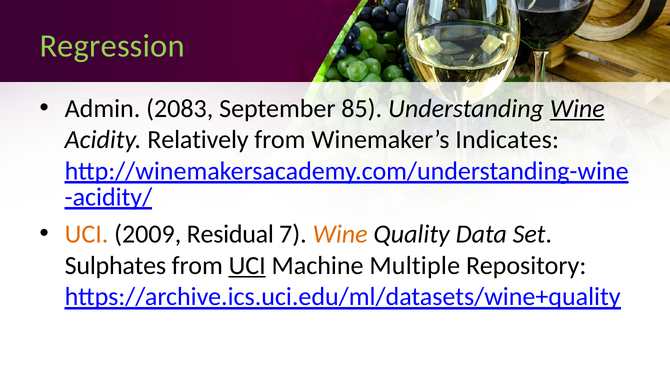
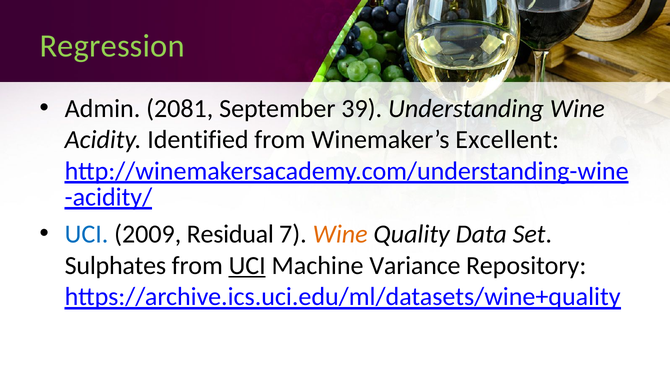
2083: 2083 -> 2081
85: 85 -> 39
Wine at (577, 109) underline: present -> none
Relatively: Relatively -> Identified
Indicates: Indicates -> Excellent
UCI at (87, 234) colour: orange -> blue
Multiple: Multiple -> Variance
